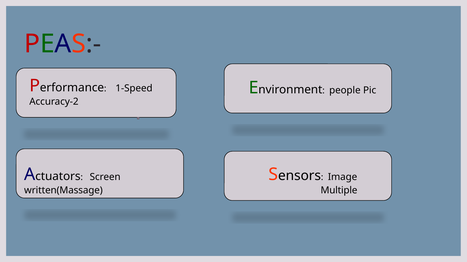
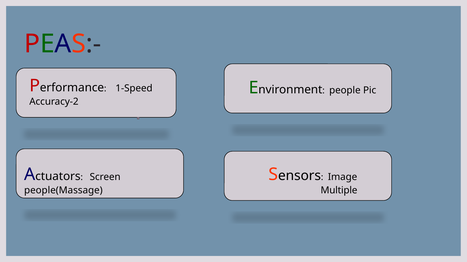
written(Massage: written(Massage -> people(Massage
